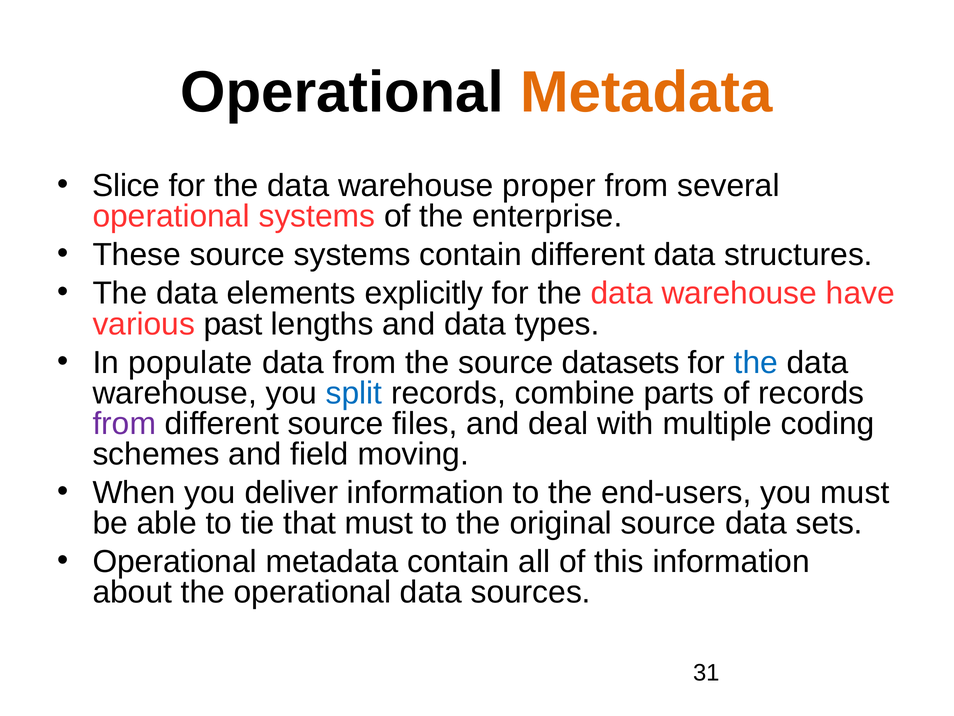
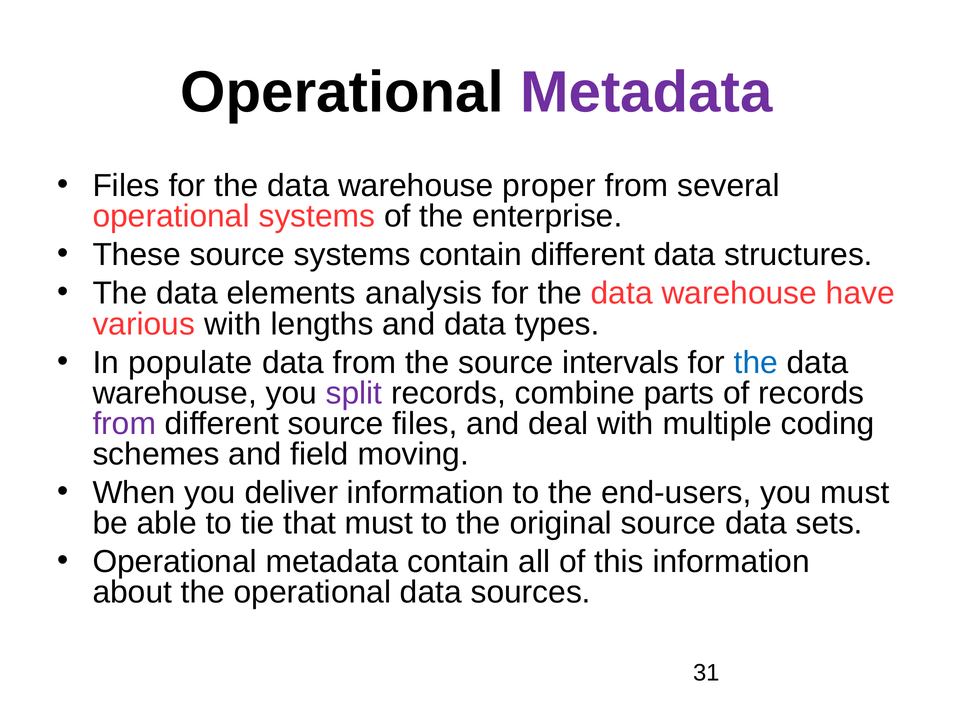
Metadata at (646, 92) colour: orange -> purple
Slice at (126, 186): Slice -> Files
explicitly: explicitly -> analysis
various past: past -> with
datasets: datasets -> intervals
split colour: blue -> purple
